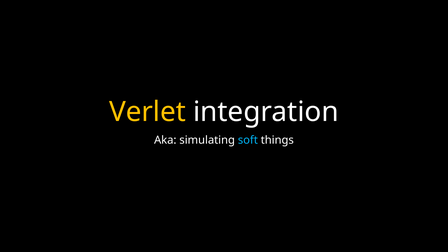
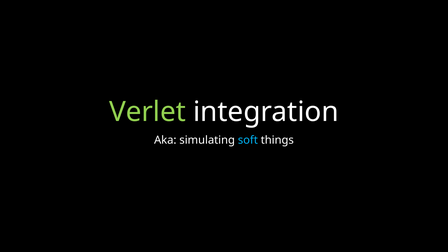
Verlet colour: yellow -> light green
